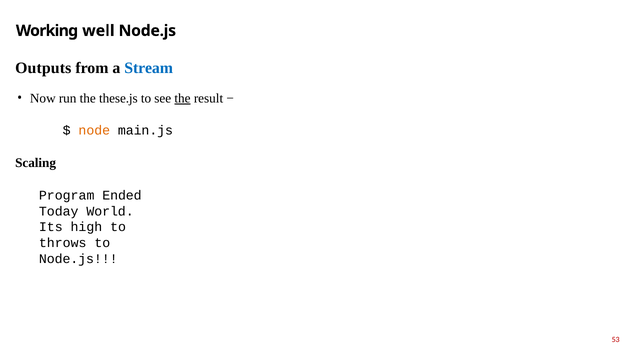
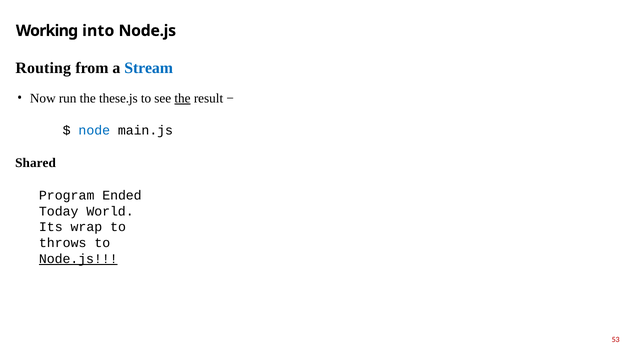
well: well -> into
Outputs: Outputs -> Routing
node colour: orange -> blue
Scaling: Scaling -> Shared
high: high -> wrap
Node.js at (78, 259) underline: none -> present
